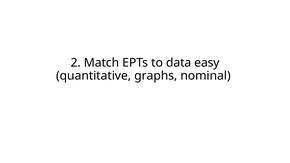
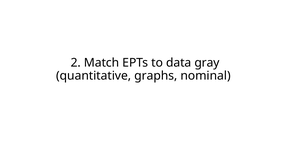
easy: easy -> gray
